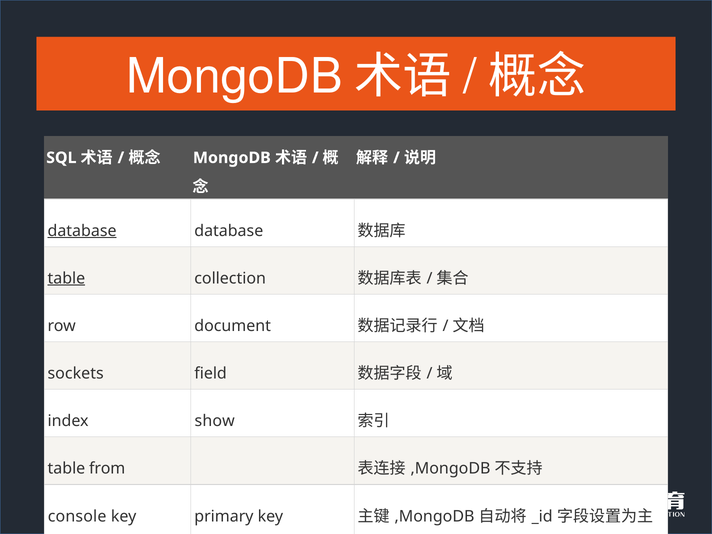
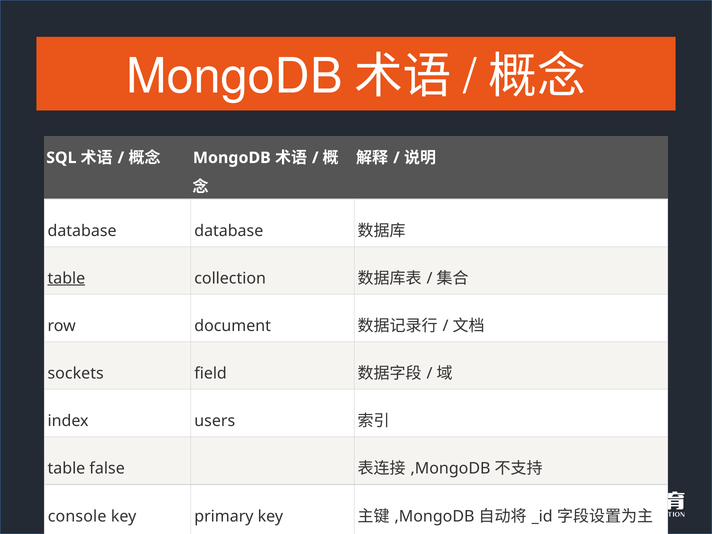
database at (82, 231) underline: present -> none
show: show -> users
from: from -> false
